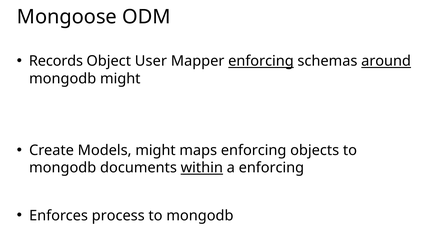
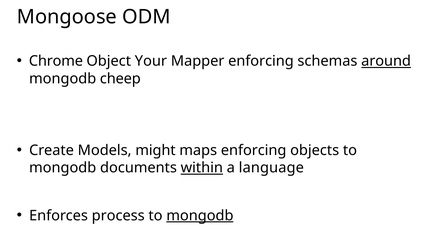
Records: Records -> Chrome
User: User -> Your
enforcing at (261, 61) underline: present -> none
mongodb might: might -> cheep
a enforcing: enforcing -> language
mongodb at (200, 215) underline: none -> present
